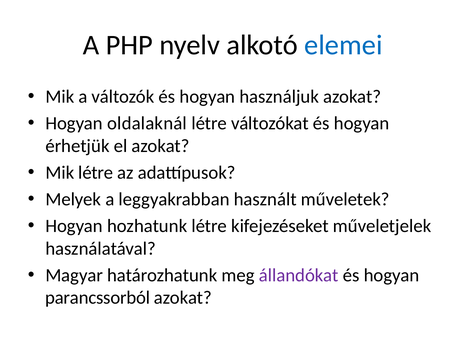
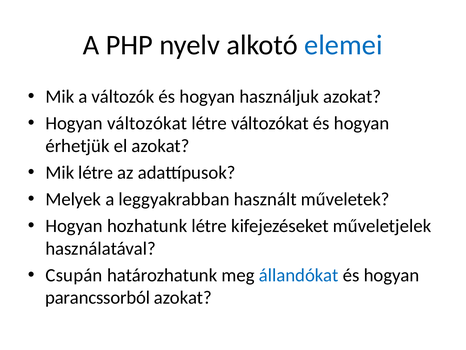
Hogyan oldalaknál: oldalaknál -> változókat
Magyar: Magyar -> Csupán
állandókat colour: purple -> blue
